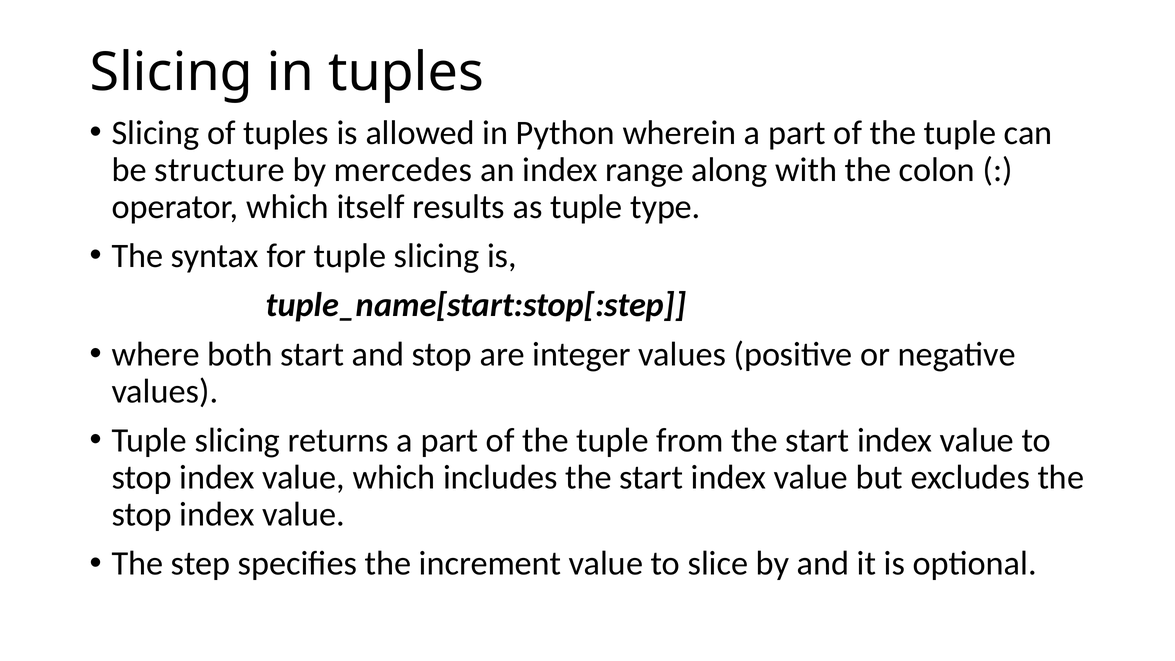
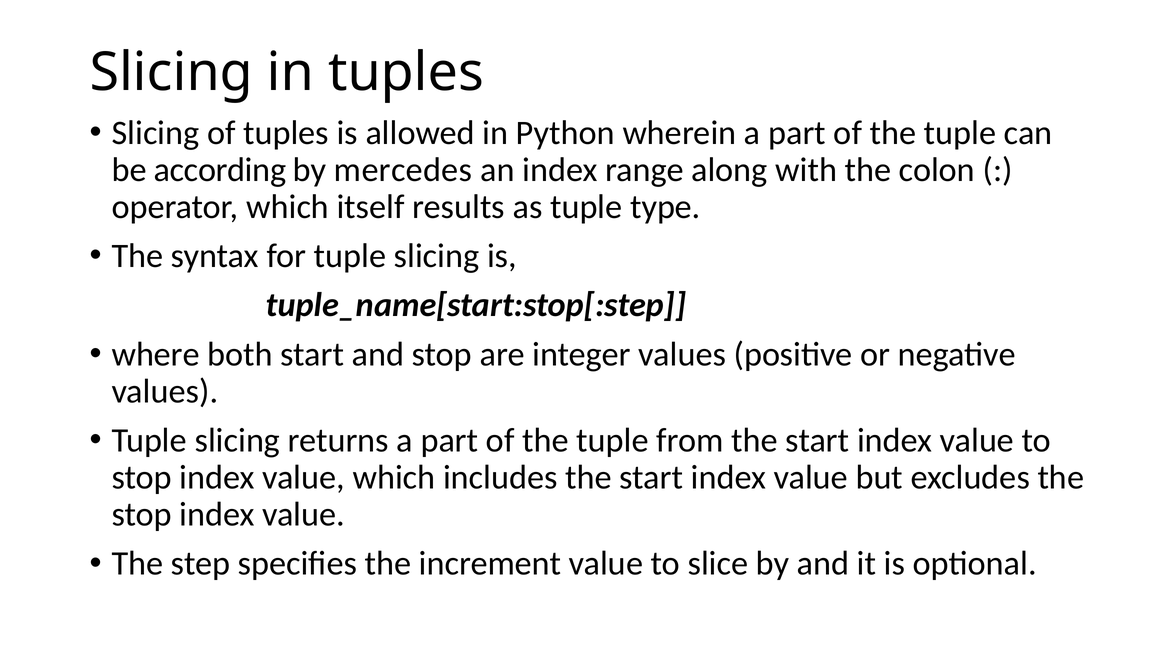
structure: structure -> according
